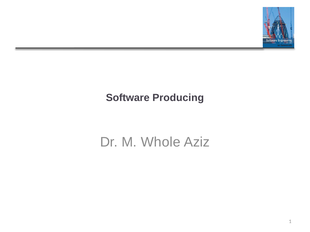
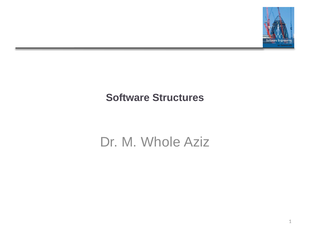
Producing: Producing -> Structures
